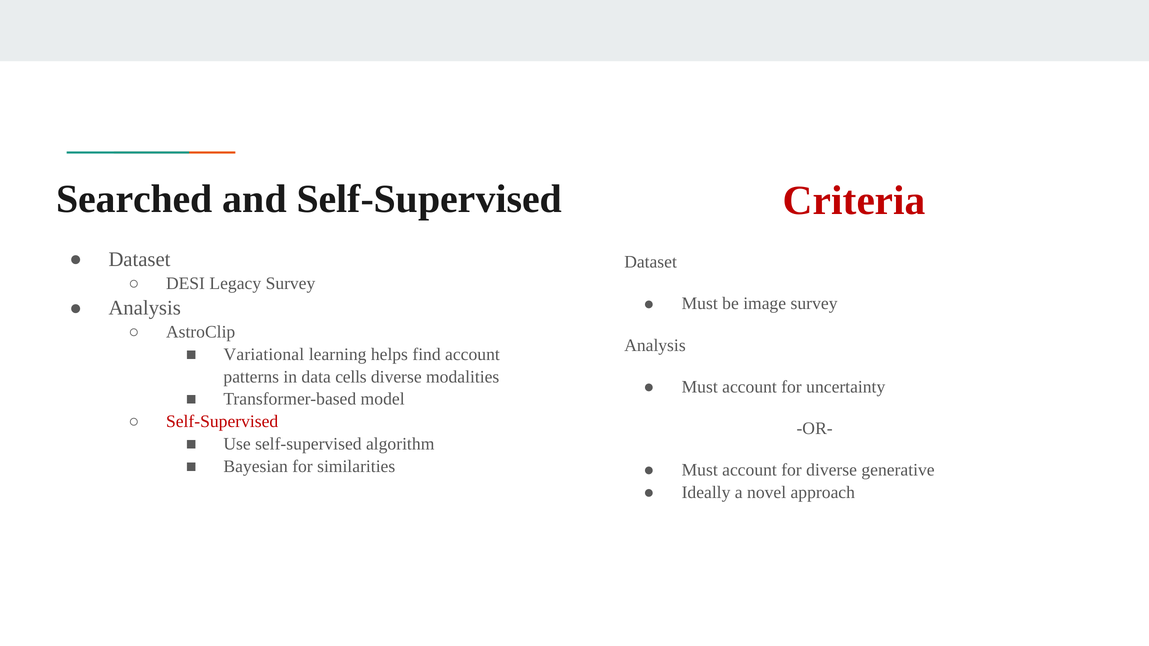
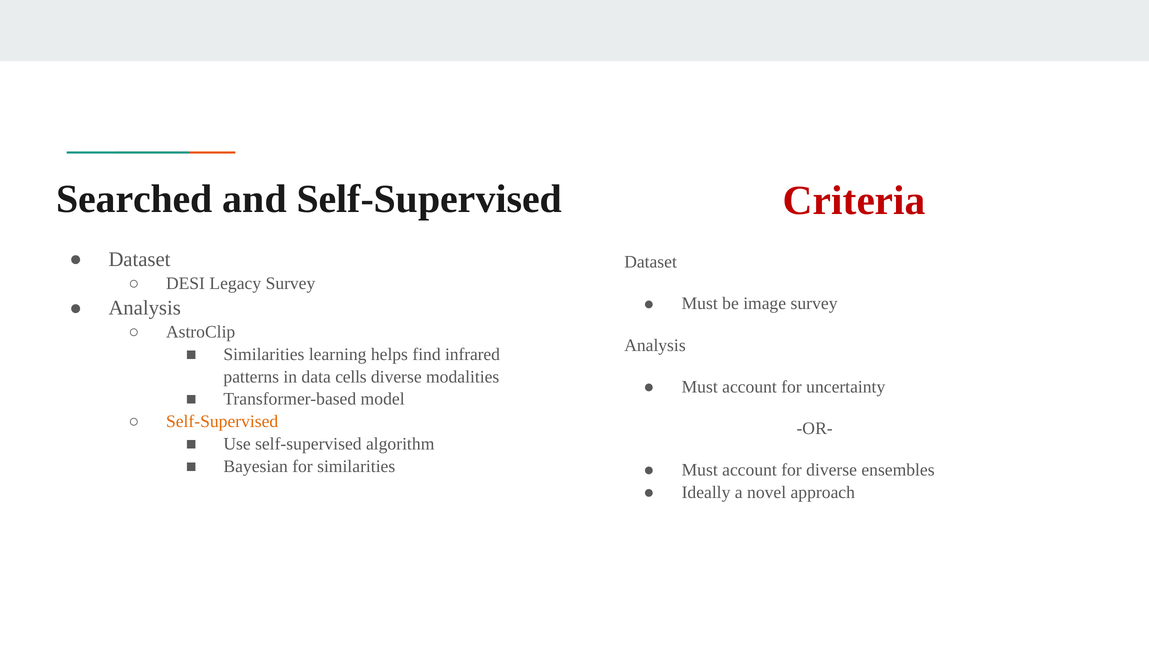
Variational at (264, 355): Variational -> Similarities
find account: account -> infrared
Self-Supervised at (222, 422) colour: red -> orange
generative: generative -> ensembles
